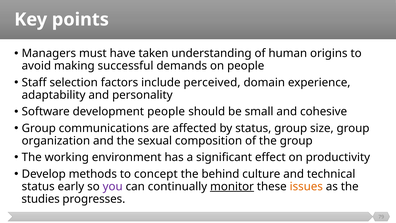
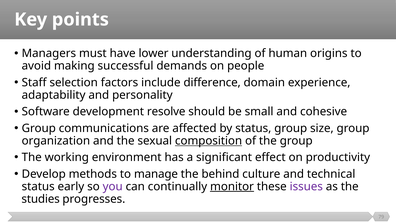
taken: taken -> lower
perceived: perceived -> difference
development people: people -> resolve
composition underline: none -> present
concept: concept -> manage
issues colour: orange -> purple
